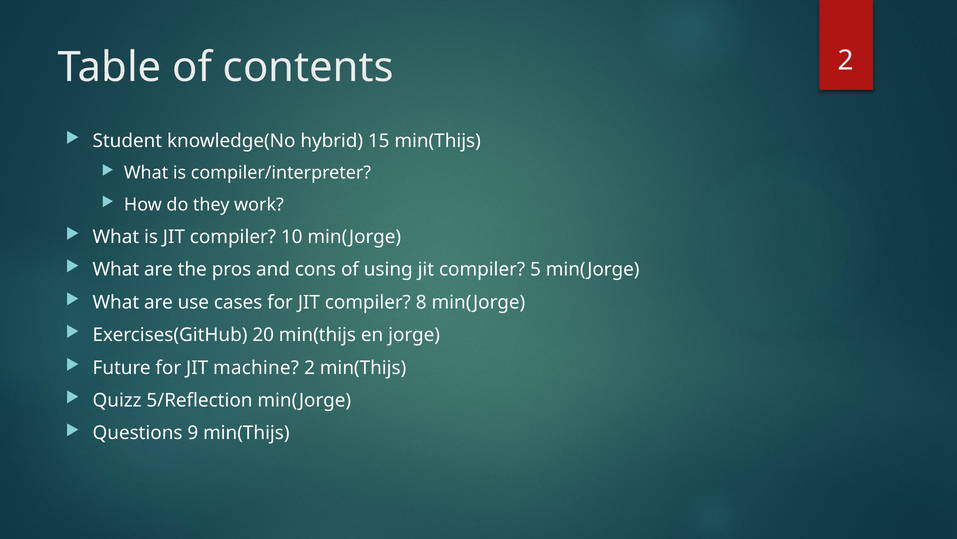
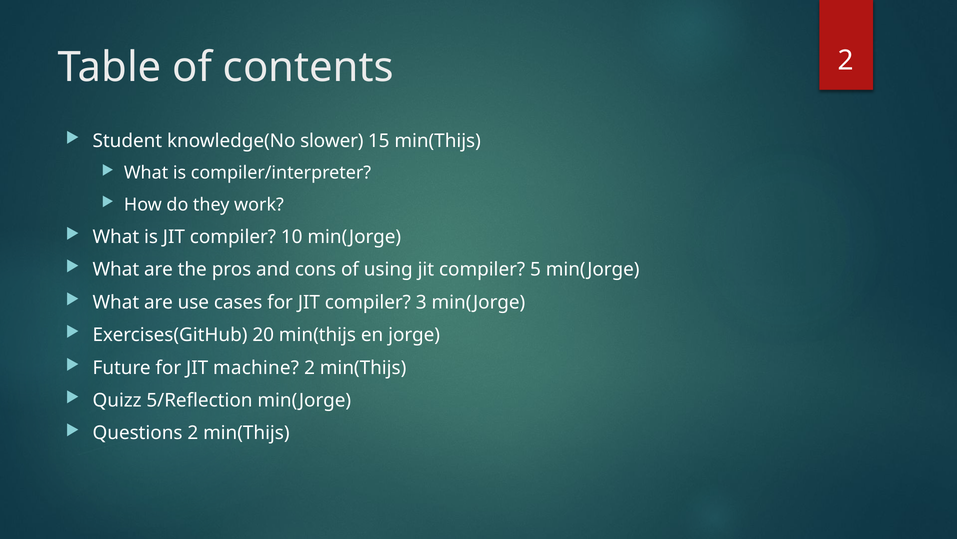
hybrid: hybrid -> slower
8: 8 -> 3
Questions 9: 9 -> 2
